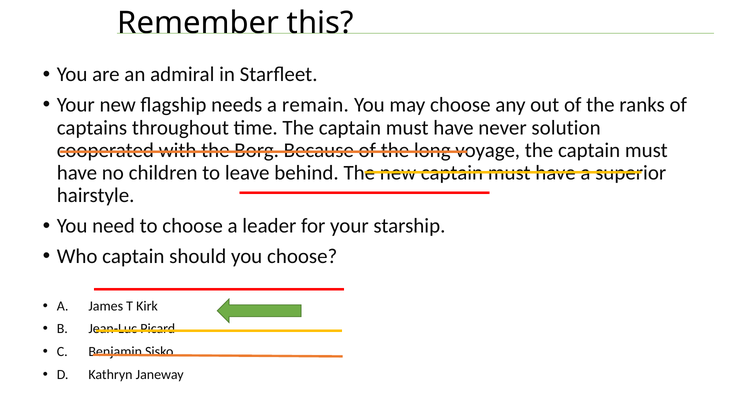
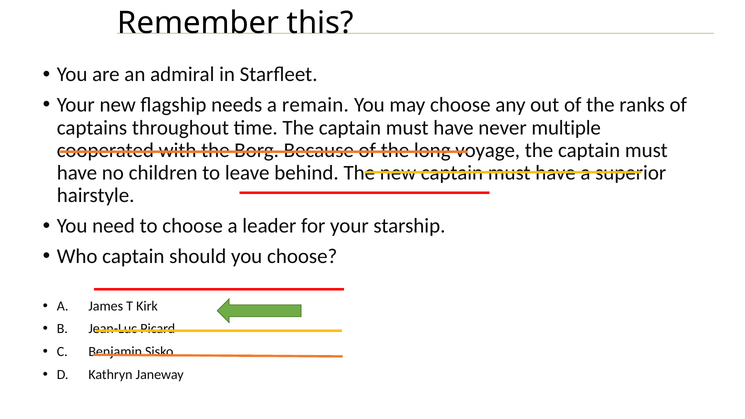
solution: solution -> multiple
